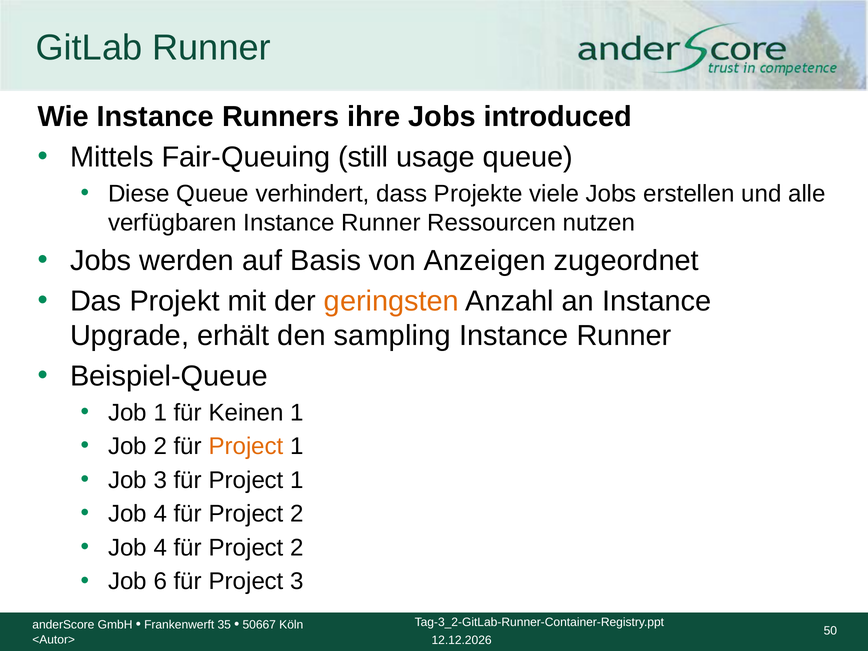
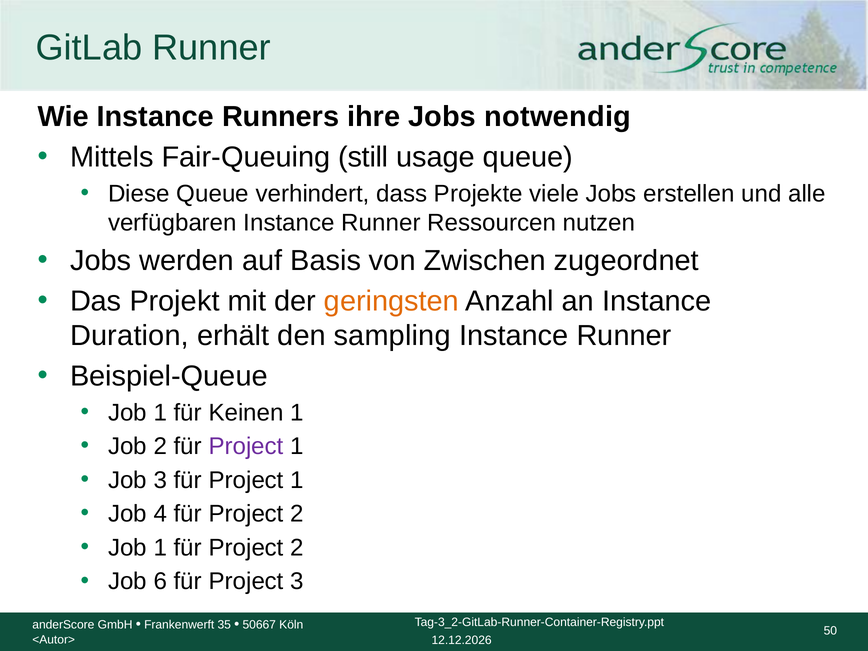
introduced: introduced -> notwendig
Anzeigen: Anzeigen -> Zwischen
Upgrade: Upgrade -> Duration
Project at (246, 446) colour: orange -> purple
4 at (160, 548): 4 -> 1
